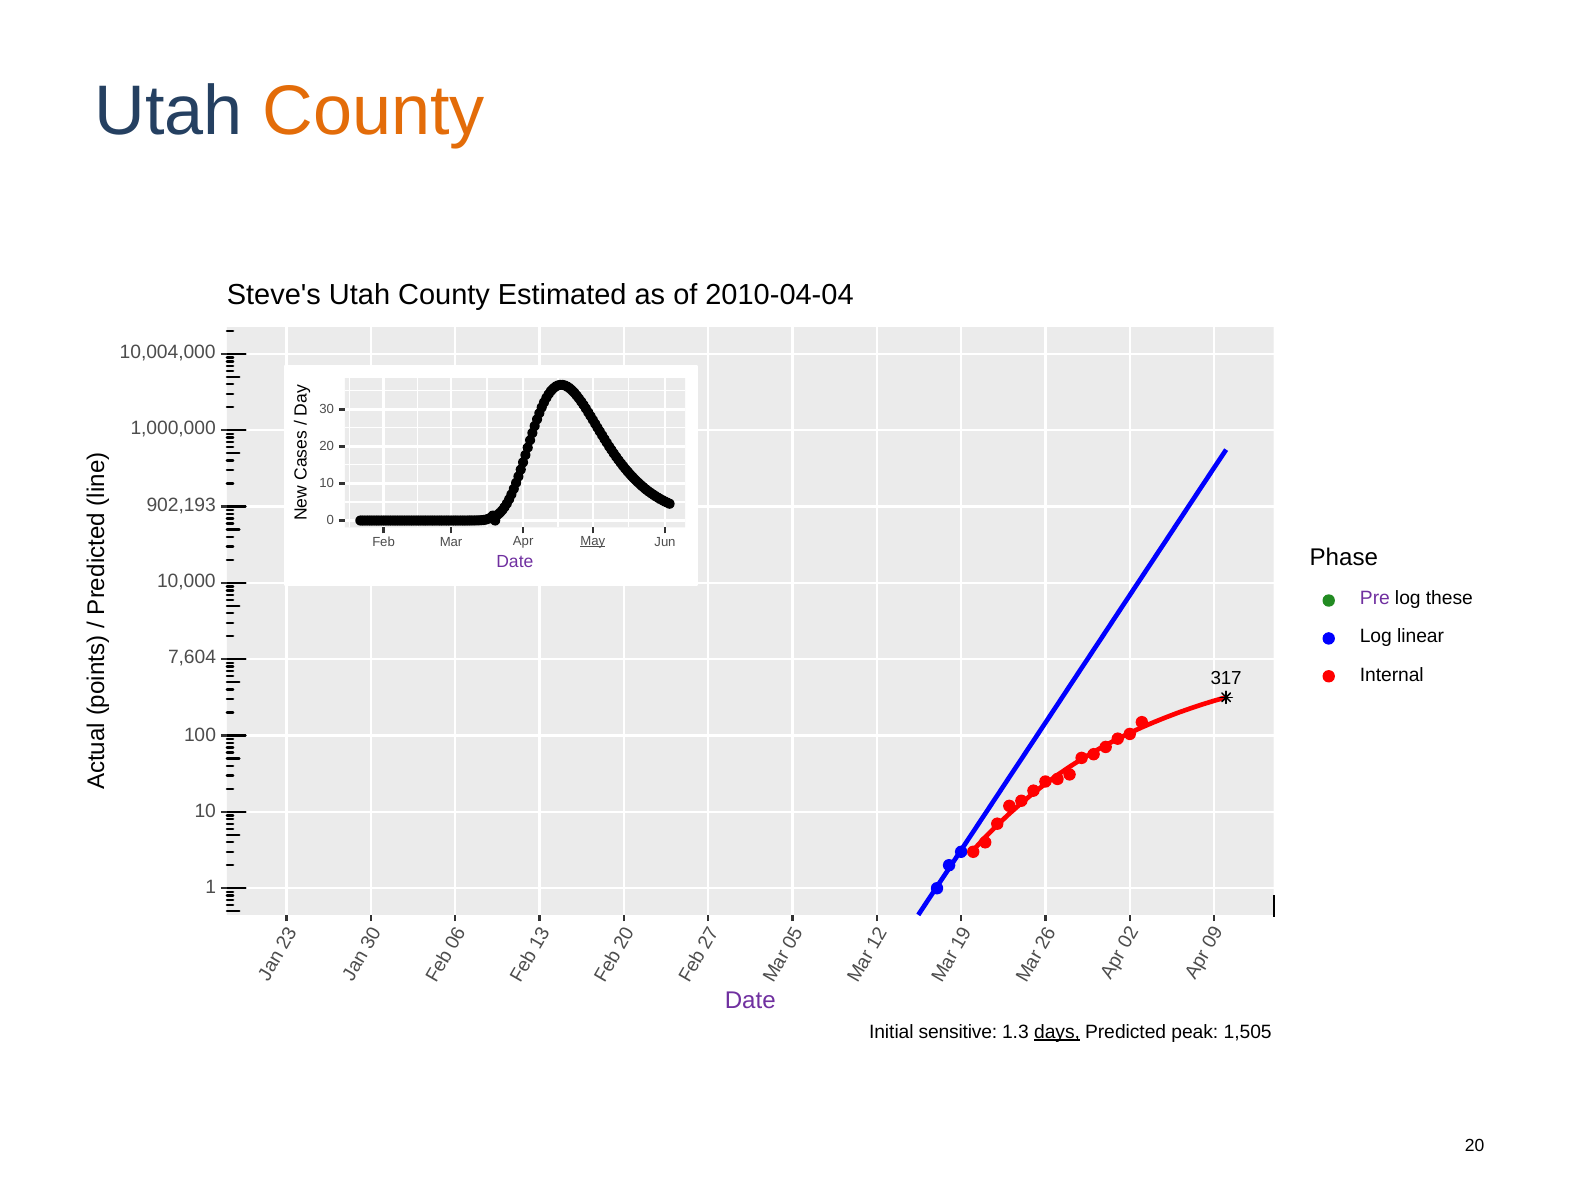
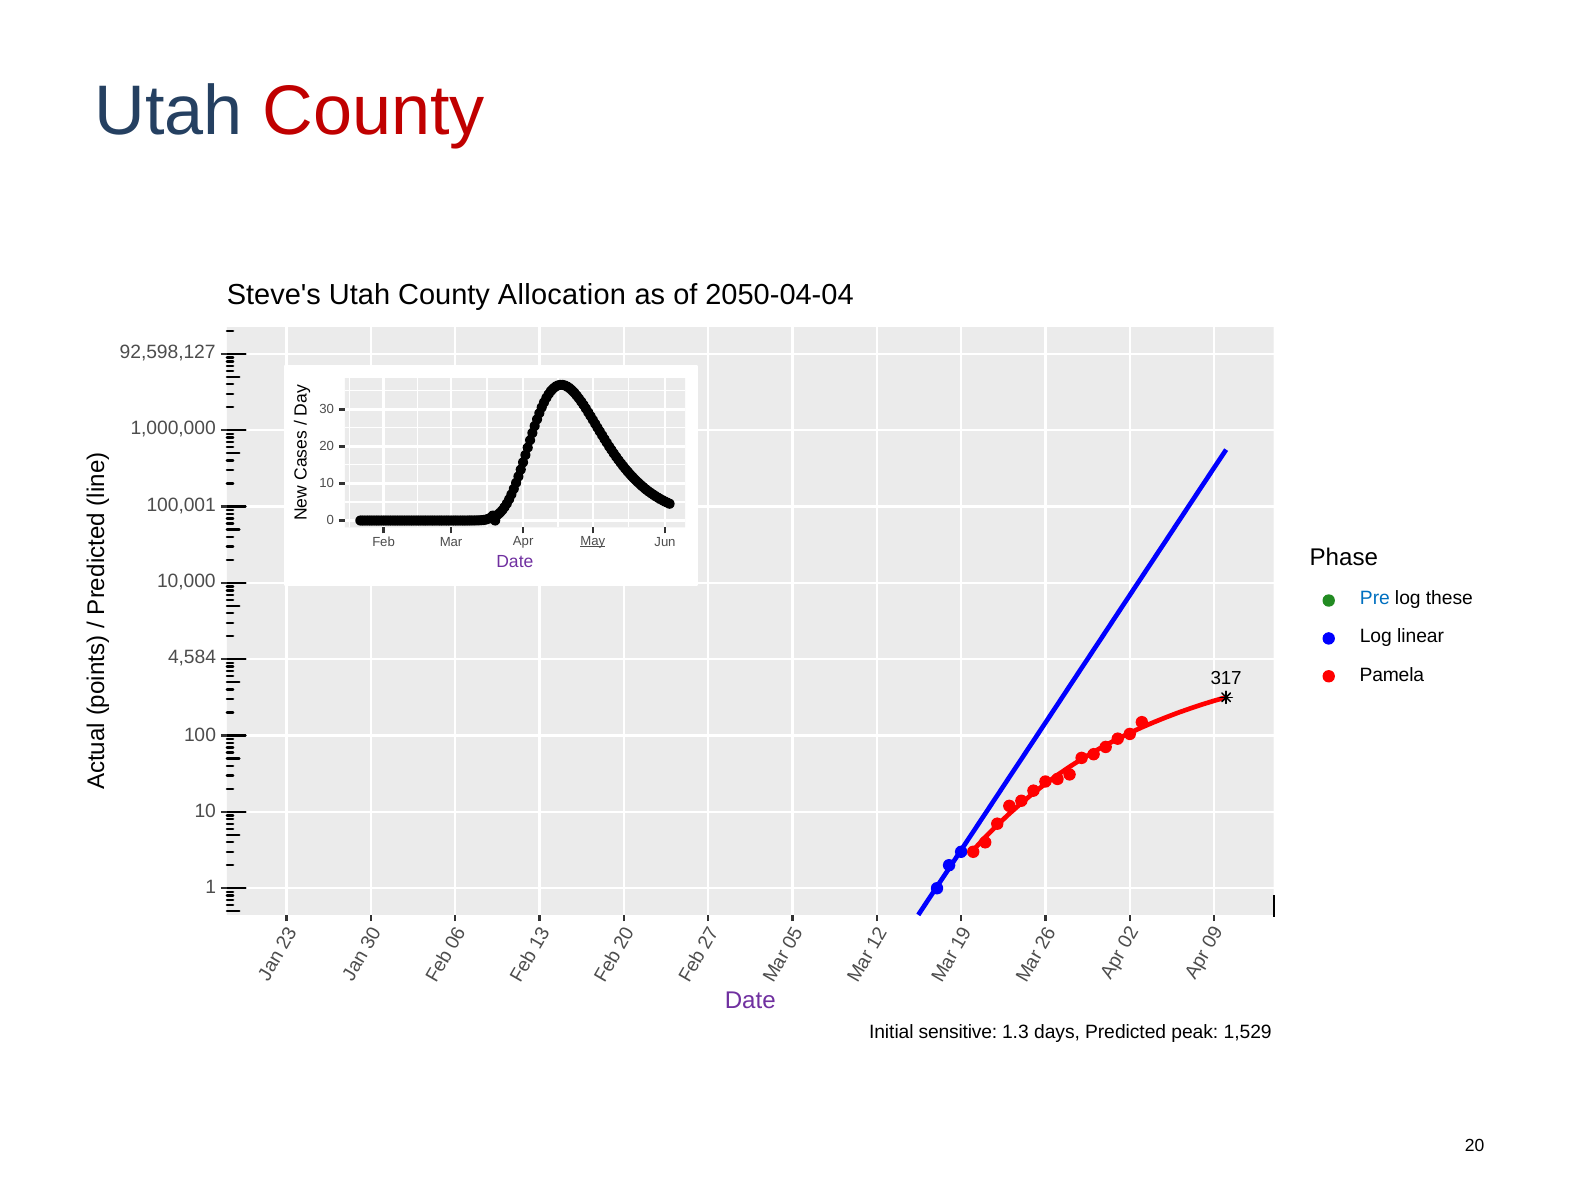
County at (374, 111) colour: orange -> red
Estimated: Estimated -> Allocation
2010-04-04: 2010-04-04 -> 2050-04-04
10,004,000: 10,004,000 -> 92,598,127
902,193: 902,193 -> 100,001
Pre colour: purple -> blue
7,604: 7,604 -> 4,584
Internal: Internal -> Pamela
days underline: present -> none
1,505: 1,505 -> 1,529
